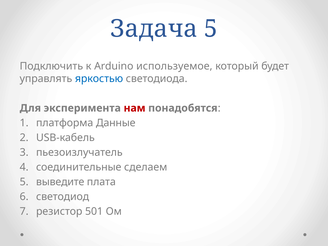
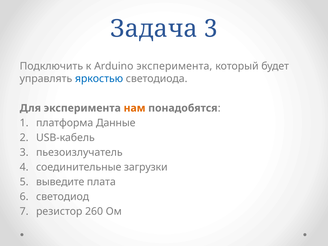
Задача 5: 5 -> 3
Arduino используемое: используемое -> эксперимента
нам colour: red -> orange
сделаем: сделаем -> загрузки
501: 501 -> 260
